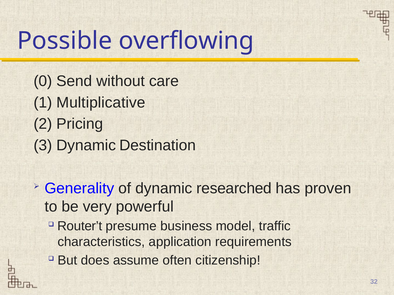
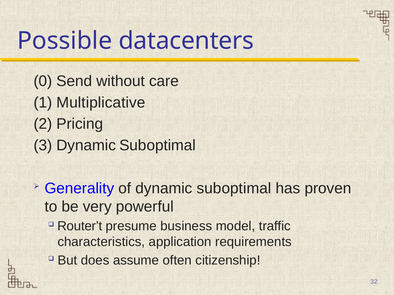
overflowing: overflowing -> datacenters
3 Dynamic Destination: Destination -> Suboptimal
of dynamic researched: researched -> suboptimal
